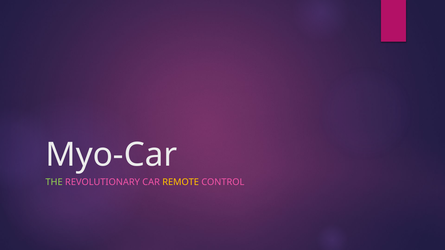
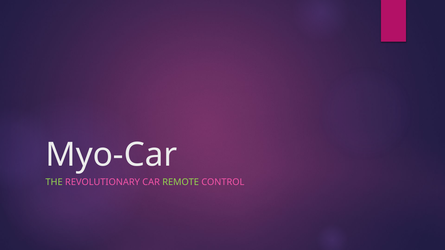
REMOTE colour: yellow -> light green
